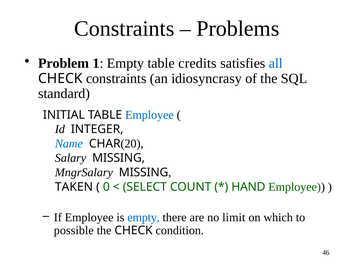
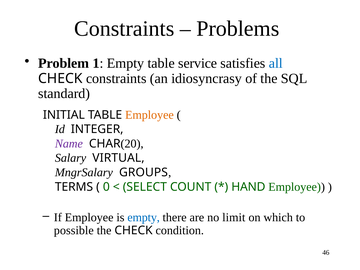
credits: credits -> service
Employee at (149, 115) colour: blue -> orange
Name colour: blue -> purple
Salary MISSING: MISSING -> VIRTUAL
MngrSalary MISSING: MISSING -> GROUPS
TAKEN: TAKEN -> TERMS
